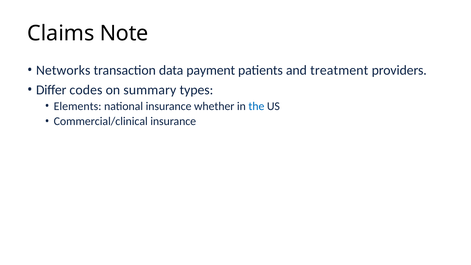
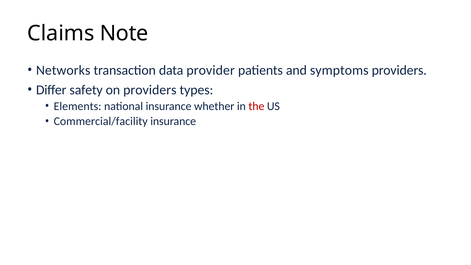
payment: payment -> provider
treatment: treatment -> symptoms
codes: codes -> safety
on summary: summary -> providers
the colour: blue -> red
Commercial/clinical: Commercial/clinical -> Commercial/facility
